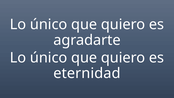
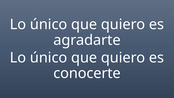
eternidad: eternidad -> conocerte
